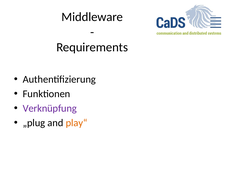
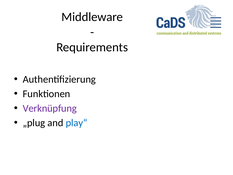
play“ colour: orange -> blue
